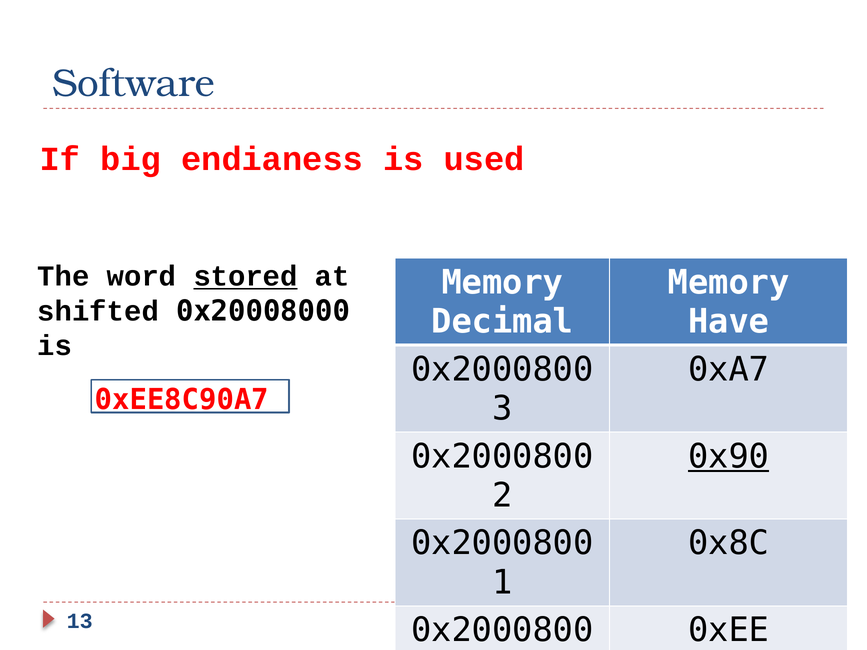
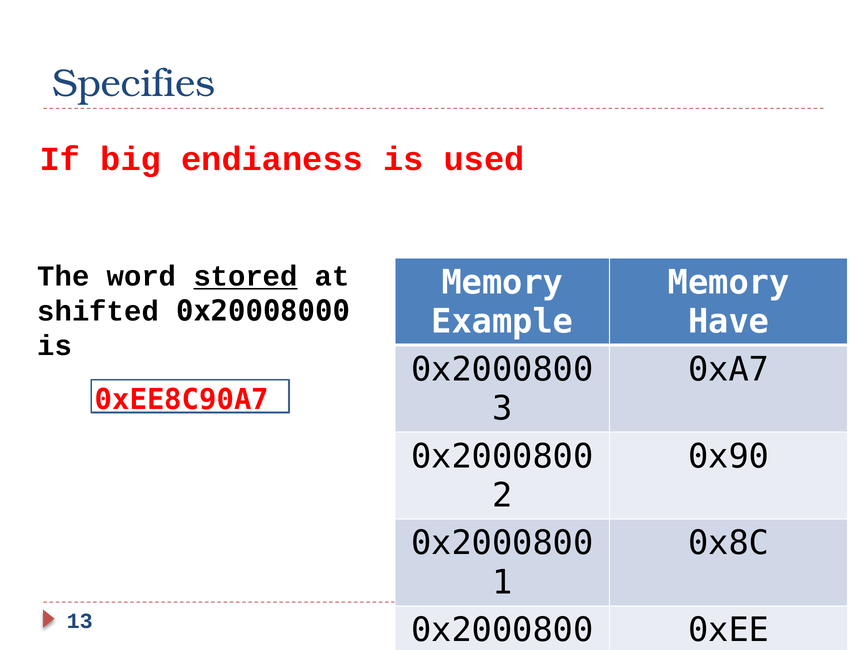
Software: Software -> Specifies
Decimal: Decimal -> Example
0x90 underline: present -> none
